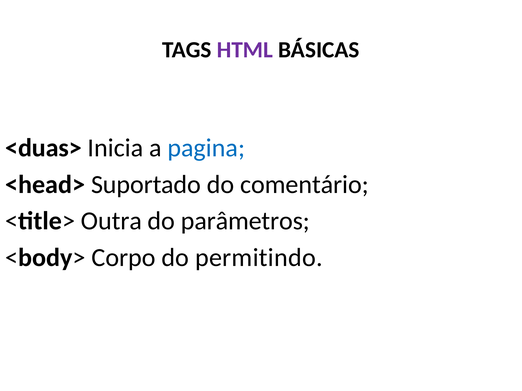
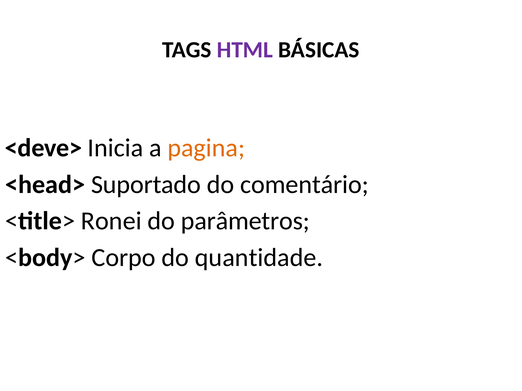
<duas>: <duas> -> <deve>
pagina colour: blue -> orange
Outra: Outra -> Ronei
permitindo: permitindo -> quantidade
